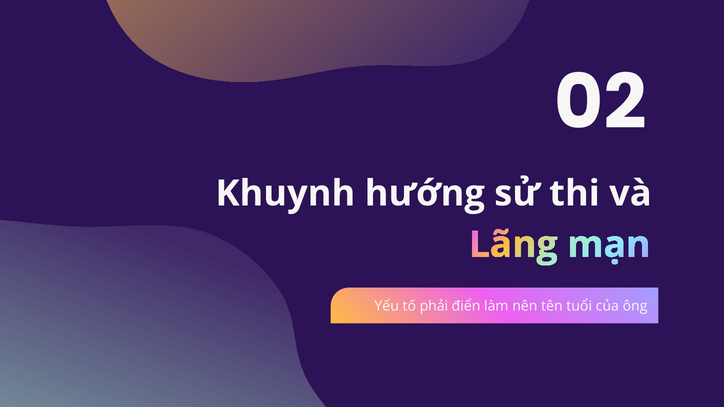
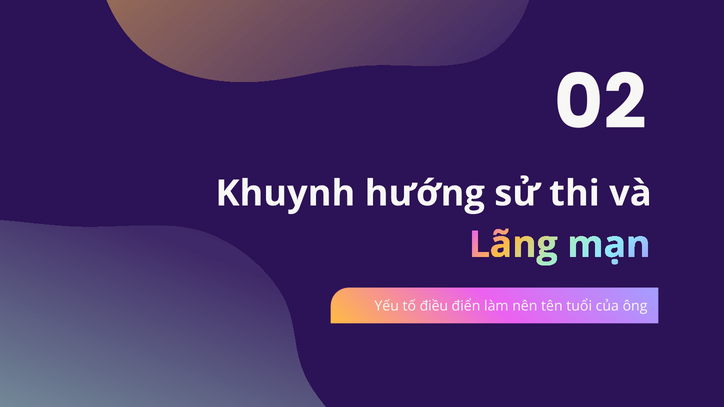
phải: phải -> điều
